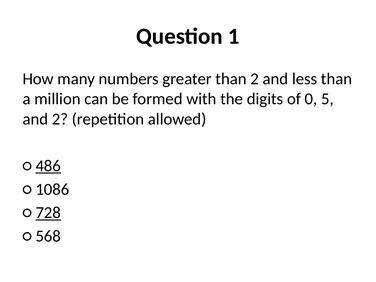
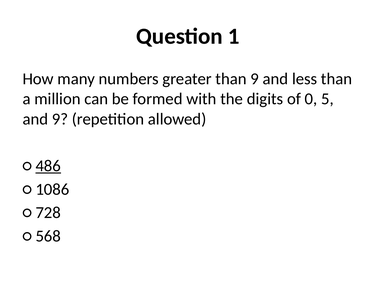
than 2: 2 -> 9
and 2: 2 -> 9
728 underline: present -> none
